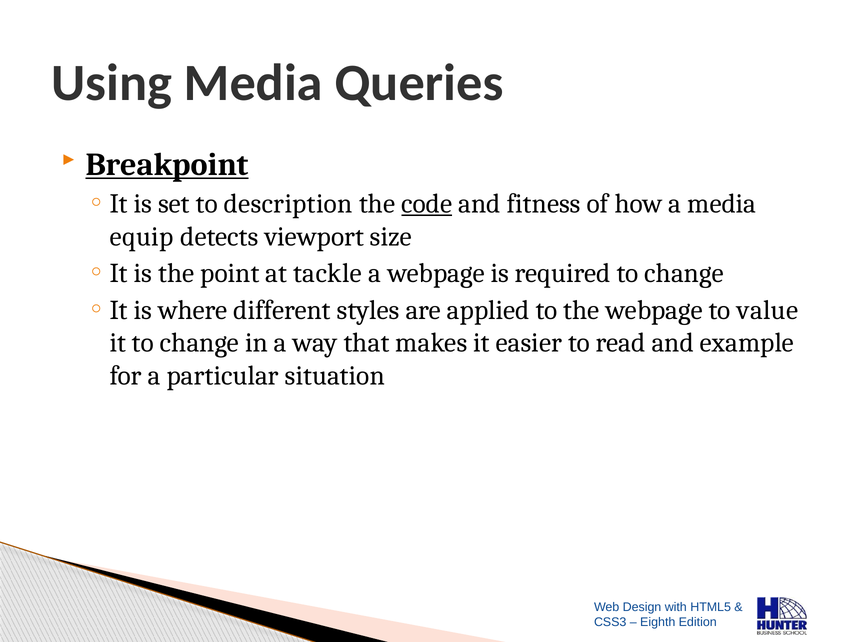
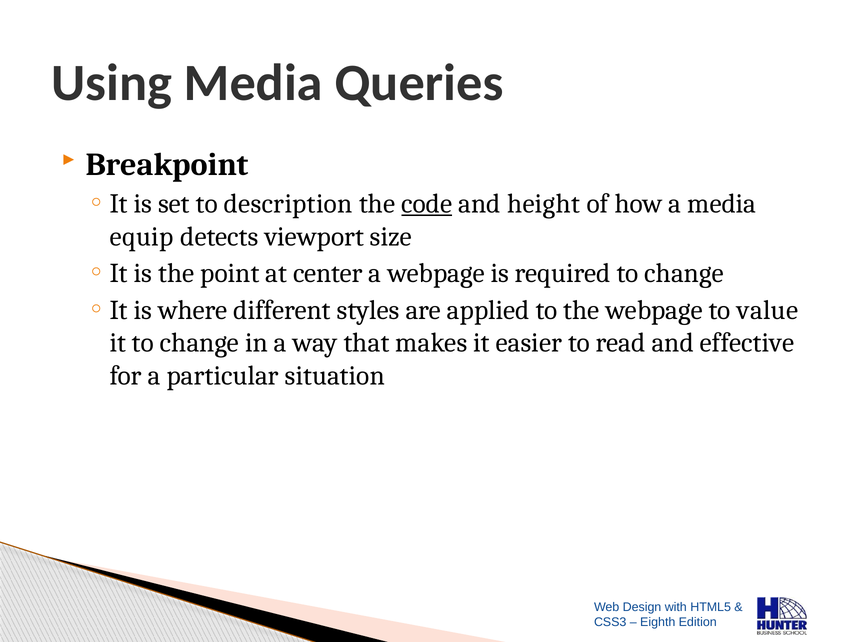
Breakpoint underline: present -> none
fitness: fitness -> height
tackle: tackle -> center
example: example -> effective
